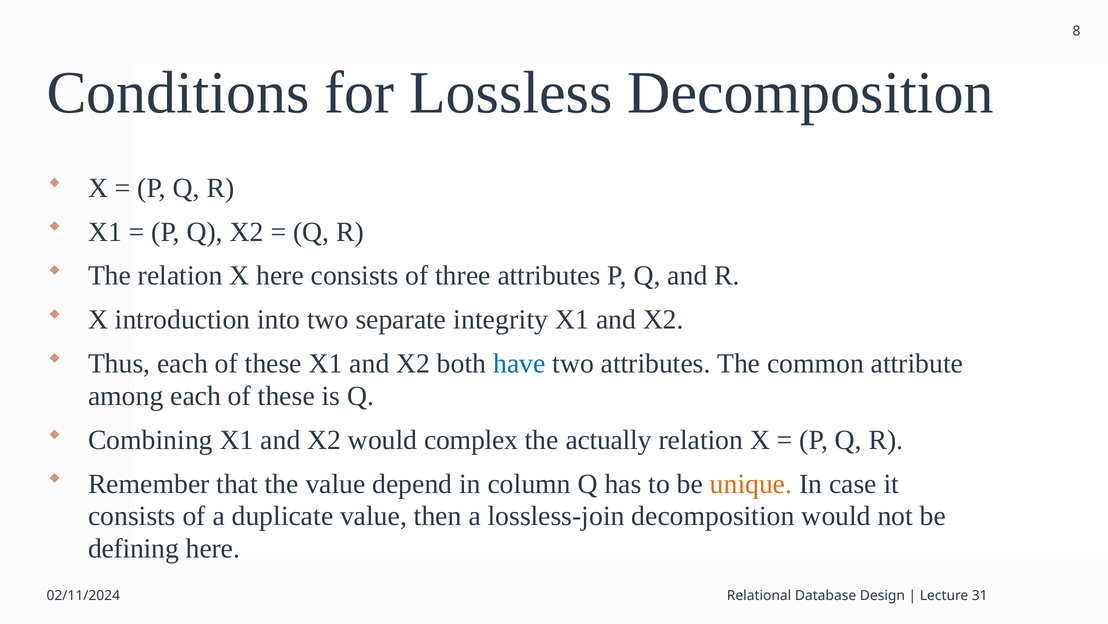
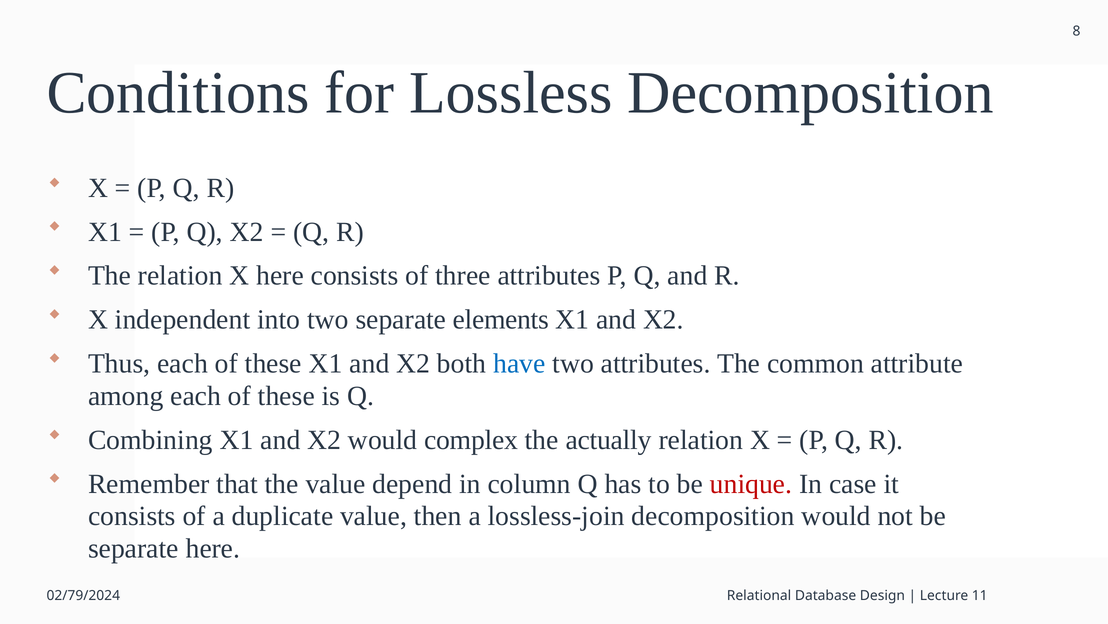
introduction: introduction -> independent
integrity: integrity -> elements
unique colour: orange -> red
defining at (133, 548): defining -> separate
02/11/2024: 02/11/2024 -> 02/79/2024
31: 31 -> 11
